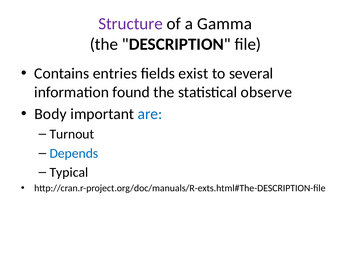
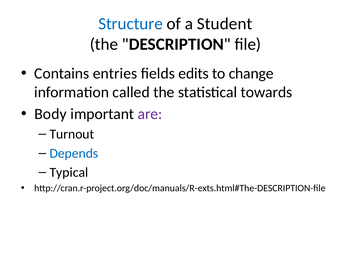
Structure colour: purple -> blue
Gamma: Gamma -> Student
exist: exist -> edits
several: several -> change
found: found -> called
observe: observe -> towards
are colour: blue -> purple
